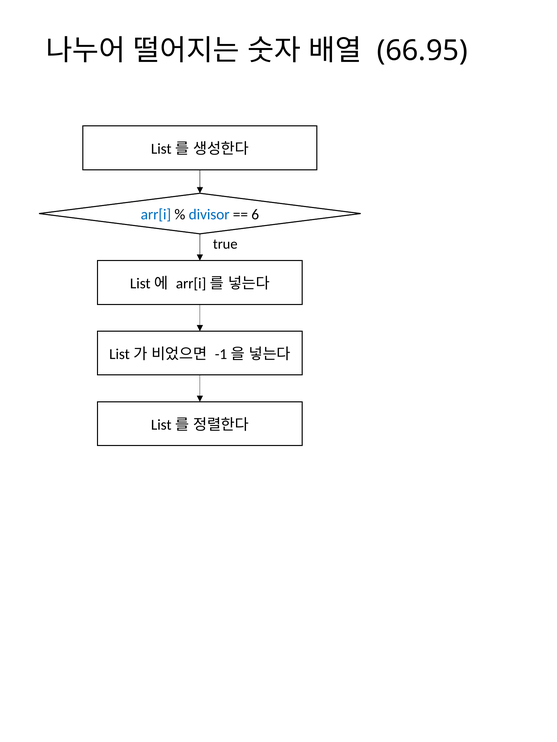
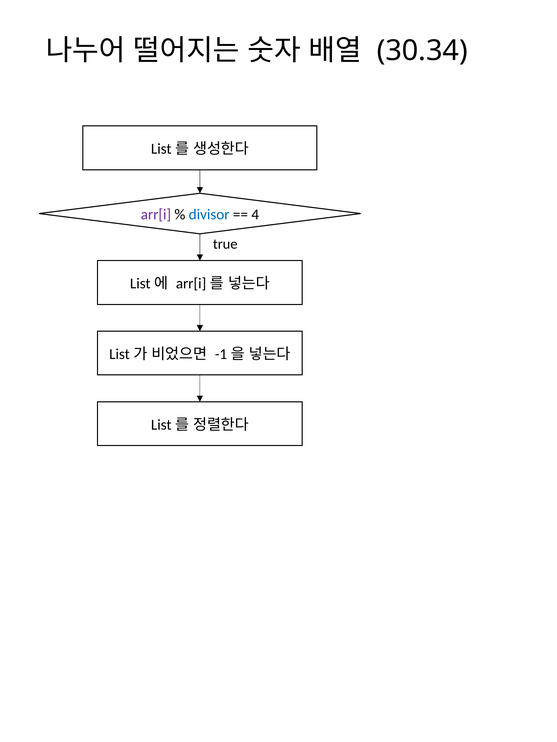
66.95: 66.95 -> 30.34
arr[i colour: blue -> purple
6: 6 -> 4
